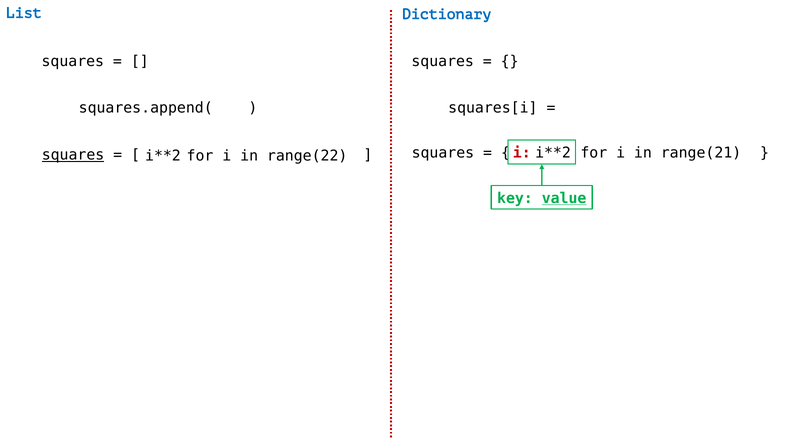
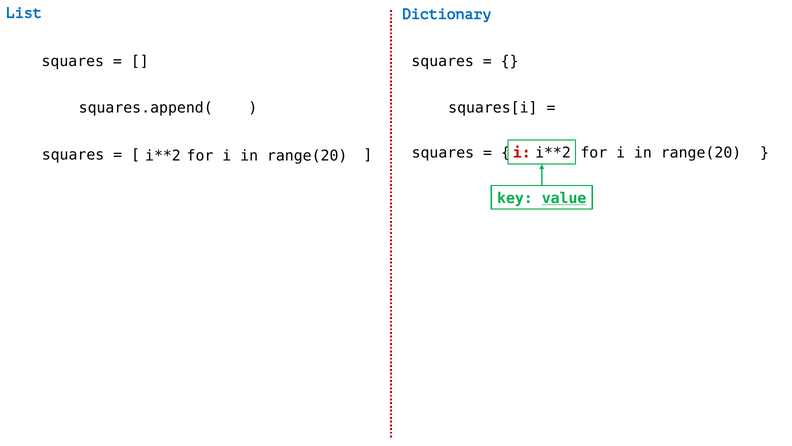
range(21 at (701, 153): range(21 -> range(20
squares at (73, 155) underline: present -> none
range(22 at (307, 156): range(22 -> range(20
